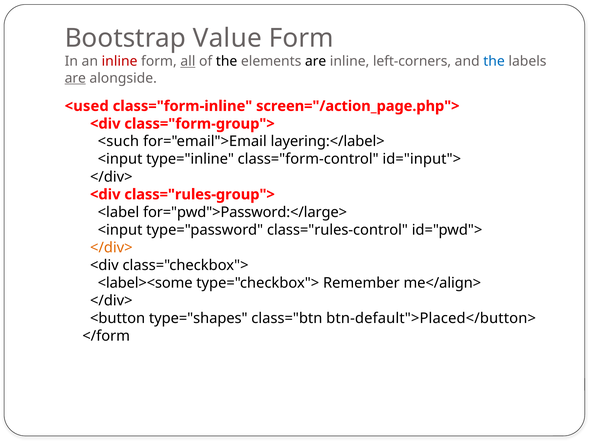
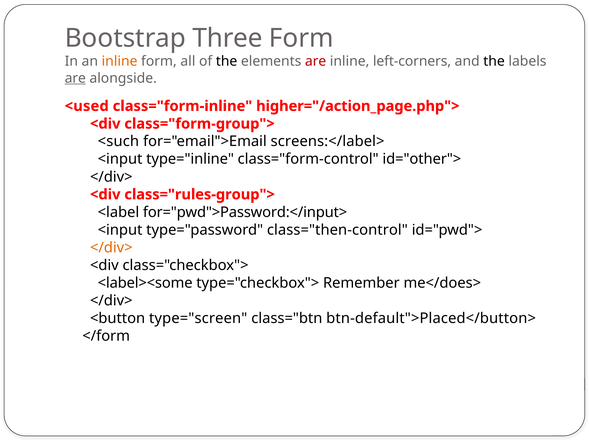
Value: Value -> Three
inline at (120, 61) colour: red -> orange
all underline: present -> none
are at (316, 61) colour: black -> red
the at (494, 61) colour: blue -> black
screen="/action_page.php">: screen="/action_page.php"> -> higher="/action_page.php">
layering:</label>: layering:</label> -> screens:</label>
id="input">: id="input"> -> id="other">
for="pwd">Password:</large>: for="pwd">Password:</large> -> for="pwd">Password:</input>
class="rules-control: class="rules-control -> class="then-control
me</align>: me</align> -> me</does>
type="shapes: type="shapes -> type="screen
